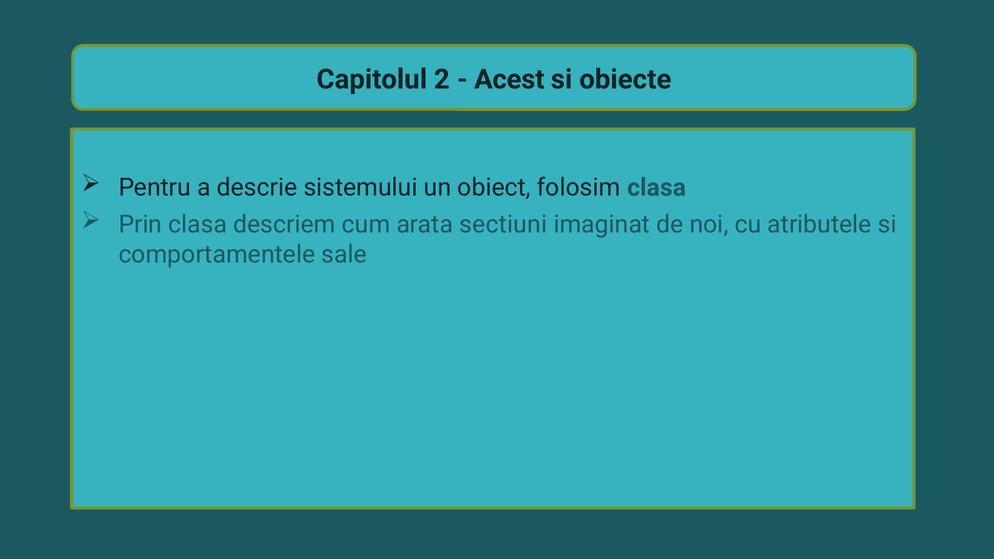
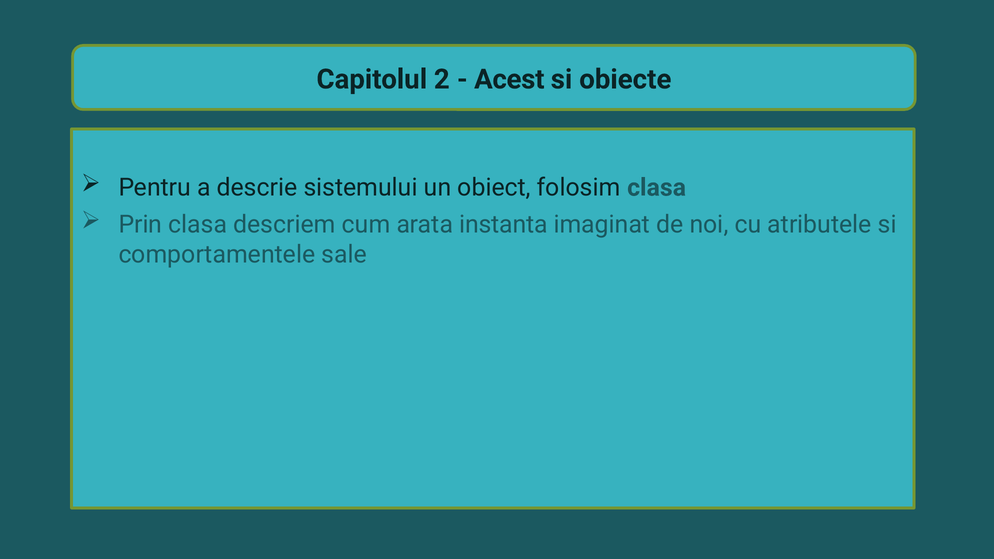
sectiuni: sectiuni -> instanta
